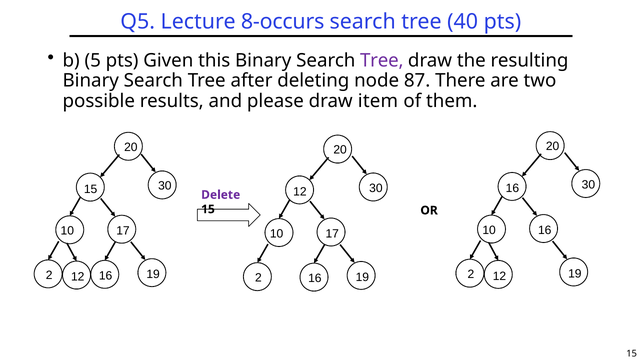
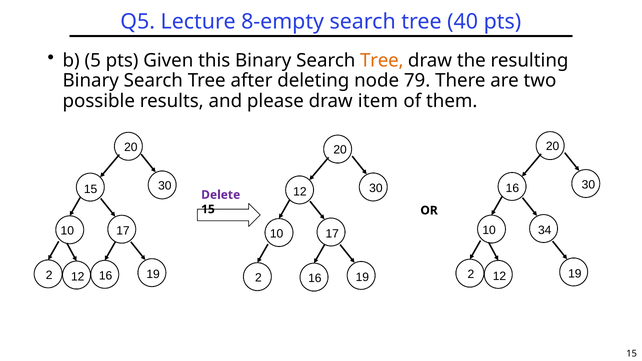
8-occurs: 8-occurs -> 8-empty
Tree at (382, 60) colour: purple -> orange
87: 87 -> 79
10 16: 16 -> 34
